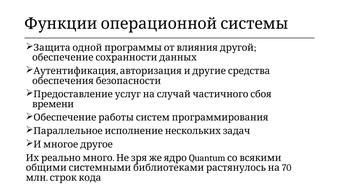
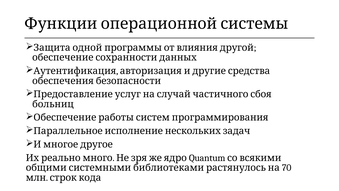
времени: времени -> больниц
